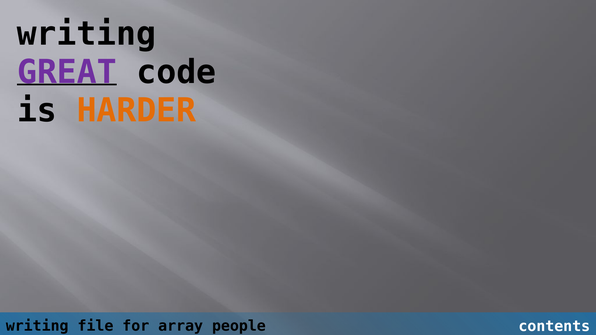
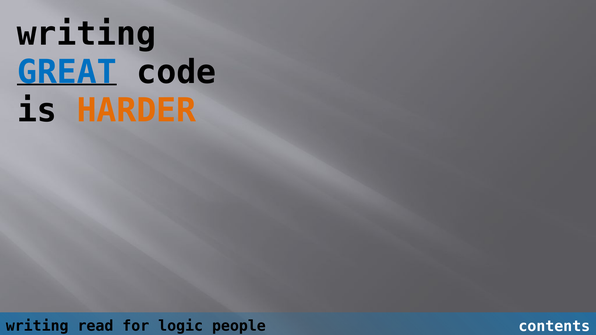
GREAT colour: purple -> blue
file: file -> read
array: array -> logic
